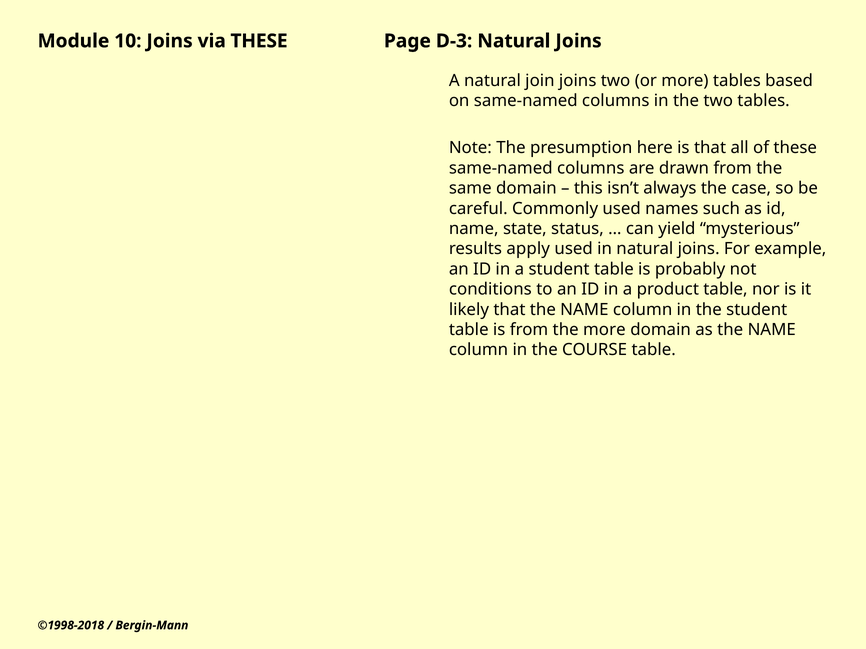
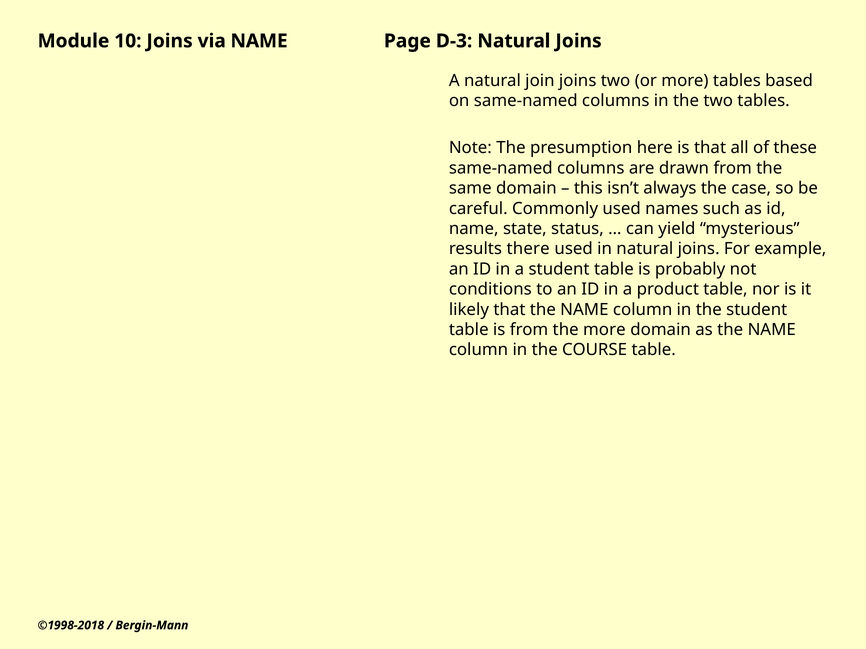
via THESE: THESE -> NAME
apply: apply -> there
